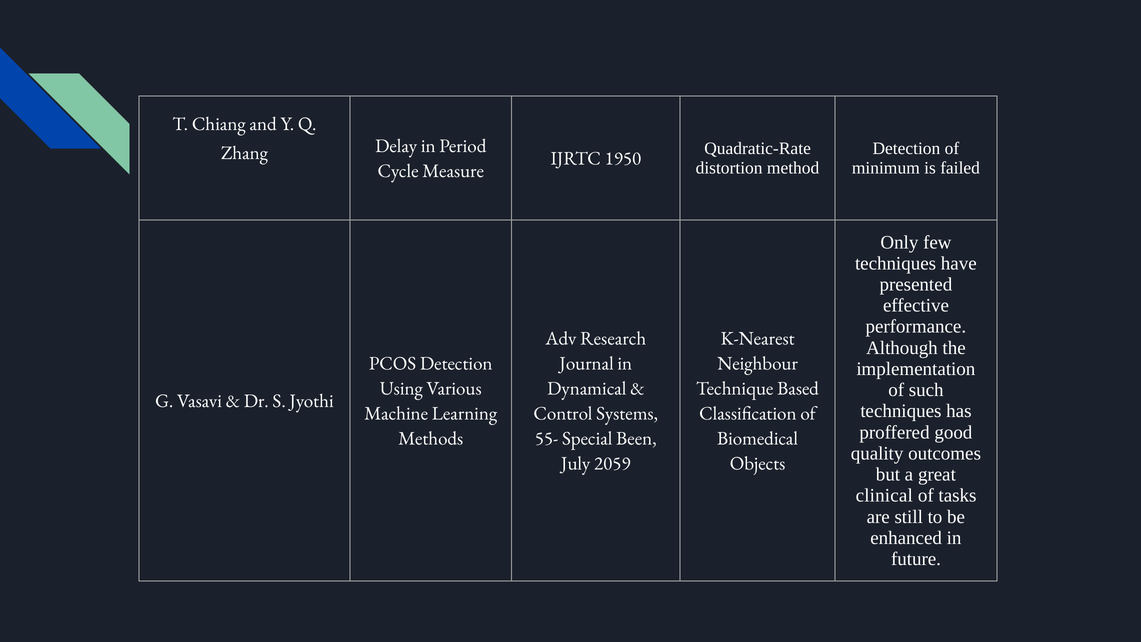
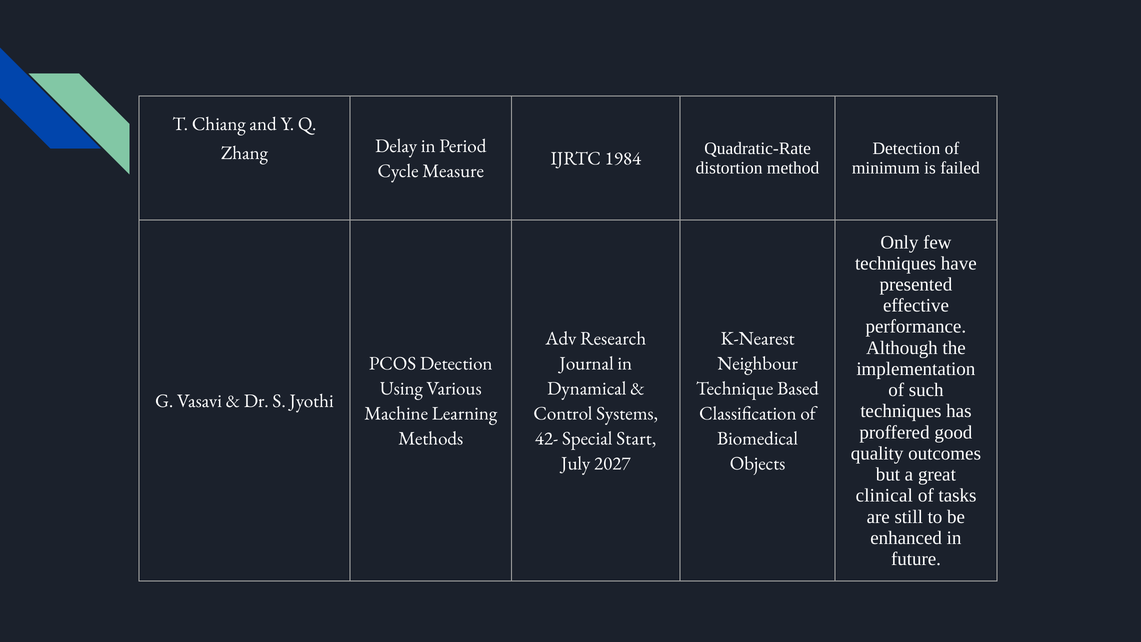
1950: 1950 -> 1984
55-: 55- -> 42-
Been: Been -> Start
2059: 2059 -> 2027
